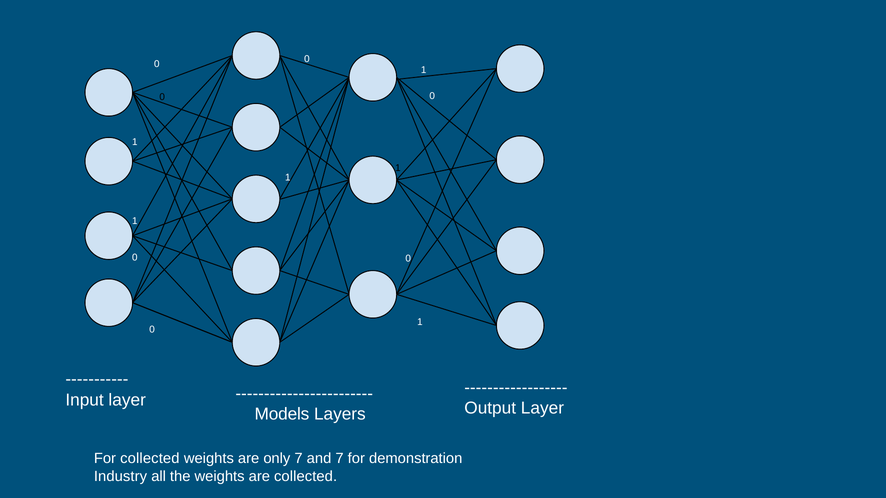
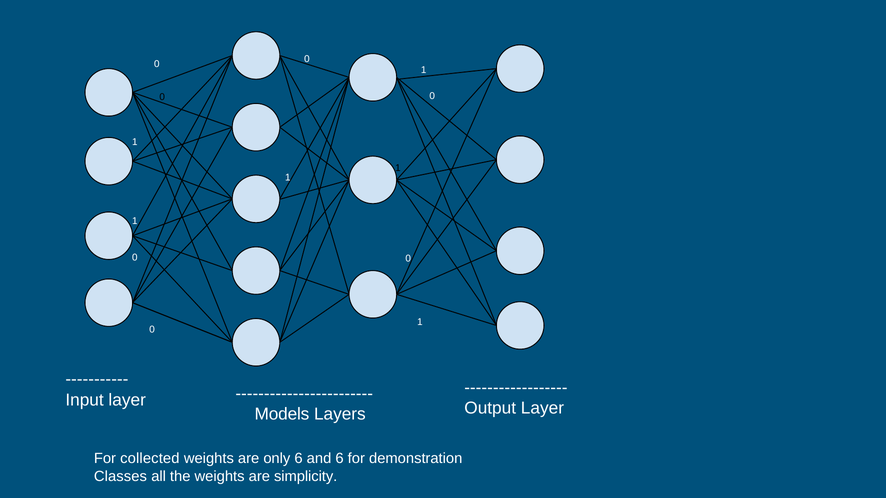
only 7: 7 -> 6
and 7: 7 -> 6
Industry: Industry -> Classes
are collected: collected -> simplicity
